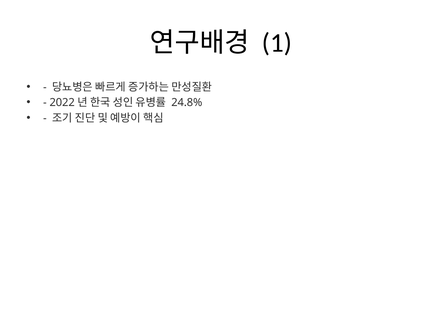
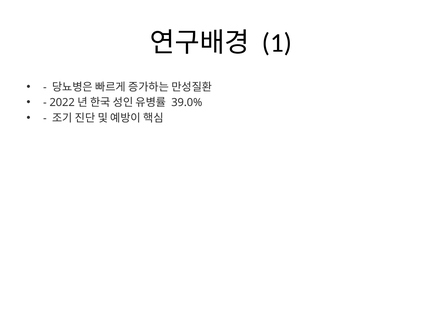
24.8%: 24.8% -> 39.0%
